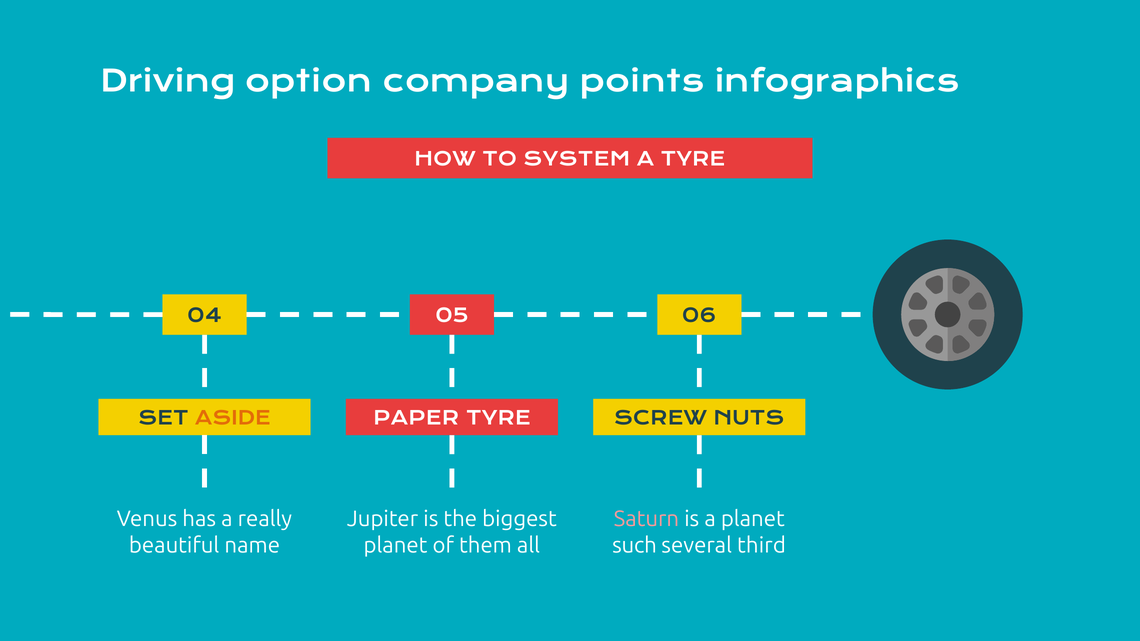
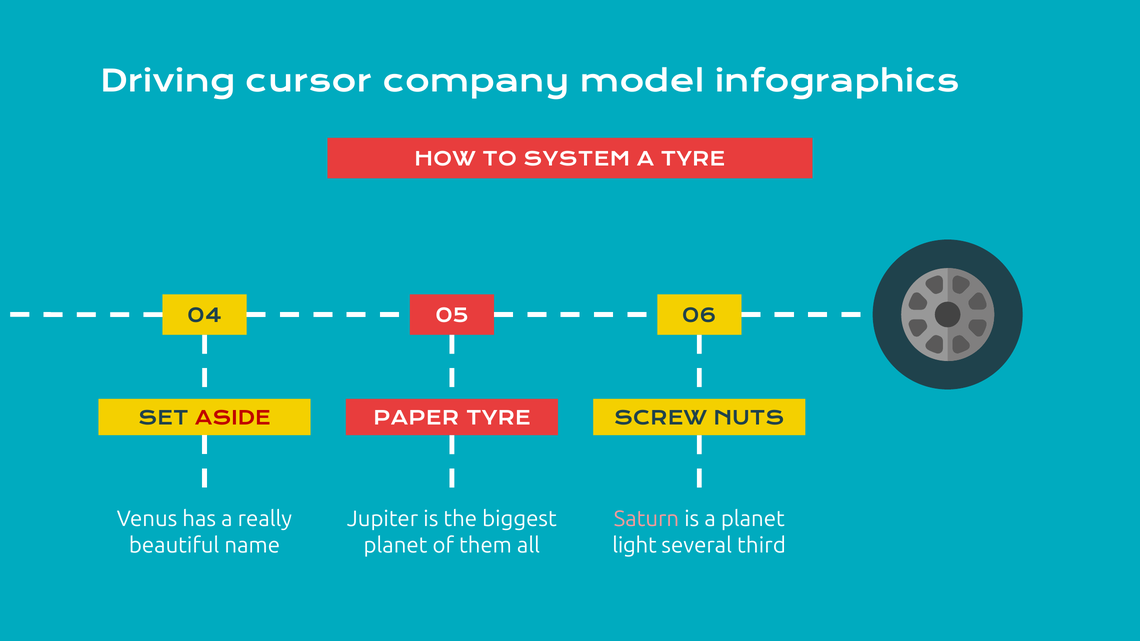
option: option -> cursor
points: points -> model
ASIDE colour: orange -> red
such: such -> light
